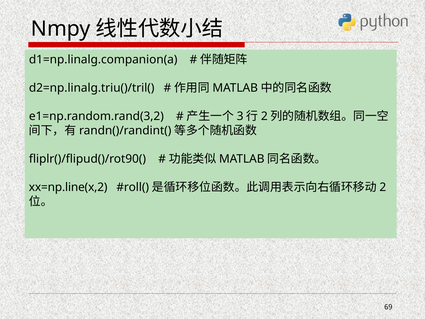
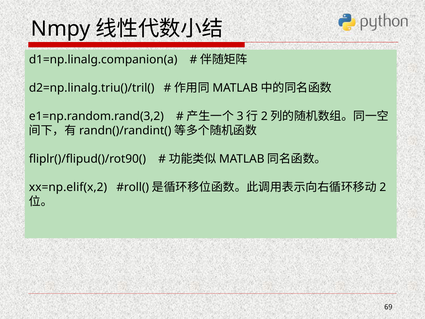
xx=np.line(x,2: xx=np.line(x,2 -> xx=np.elif(x,2
